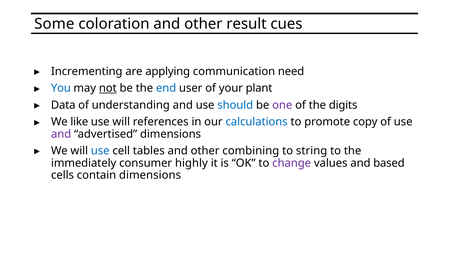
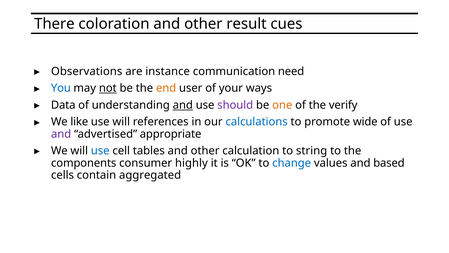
Some: Some -> There
Incrementing: Incrementing -> Observations
applying: applying -> instance
end colour: blue -> orange
plant: plant -> ways
and at (183, 105) underline: none -> present
should colour: blue -> purple
one colour: purple -> orange
digits: digits -> verify
copy: copy -> wide
advertised dimensions: dimensions -> appropriate
combining: combining -> calculation
immediately: immediately -> components
change colour: purple -> blue
contain dimensions: dimensions -> aggregated
